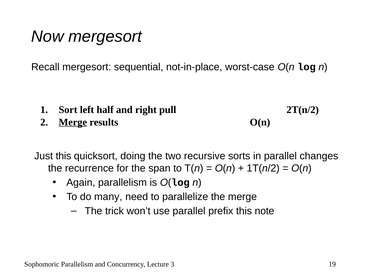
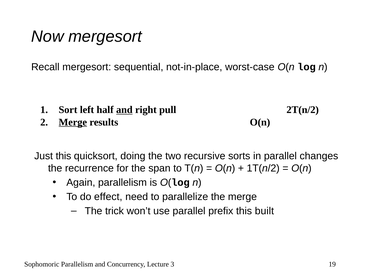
and at (124, 110) underline: none -> present
many: many -> effect
note: note -> built
